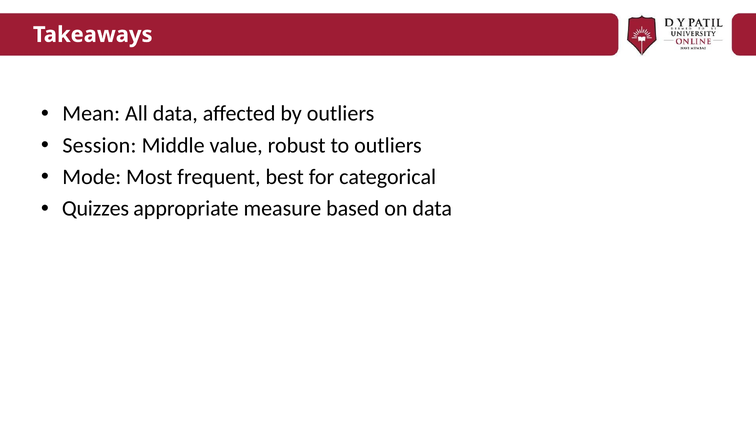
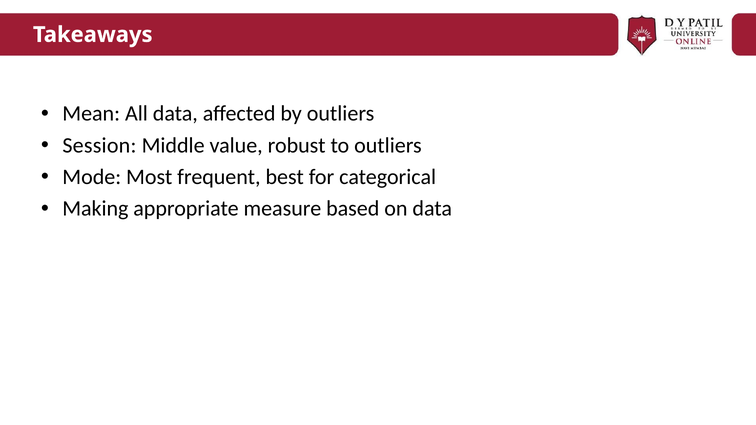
Quizzes: Quizzes -> Making
